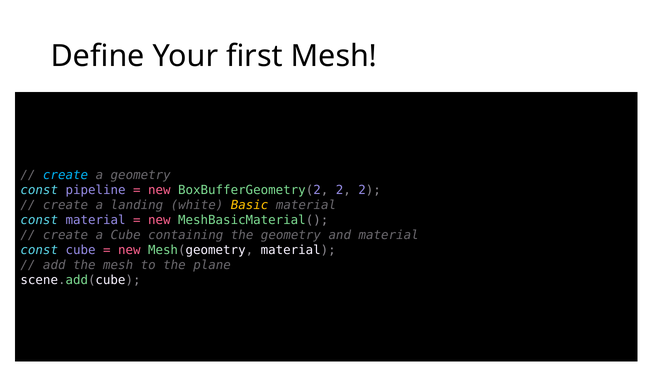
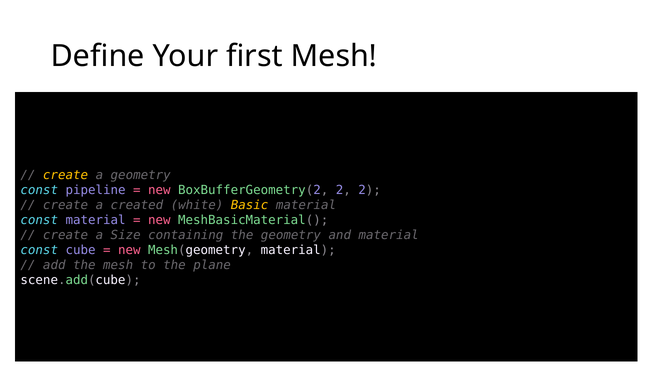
create at (66, 175) colour: light blue -> yellow
landing: landing -> created
a Cube: Cube -> Size
